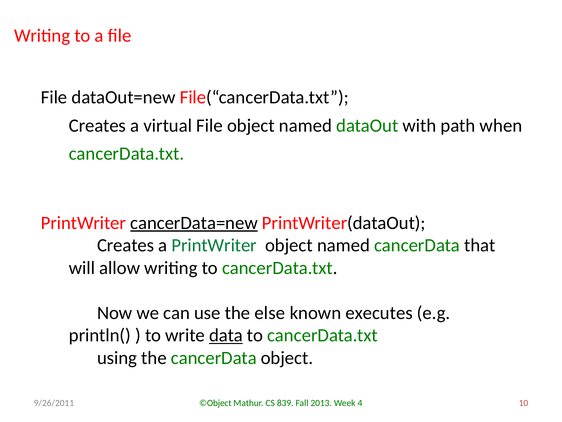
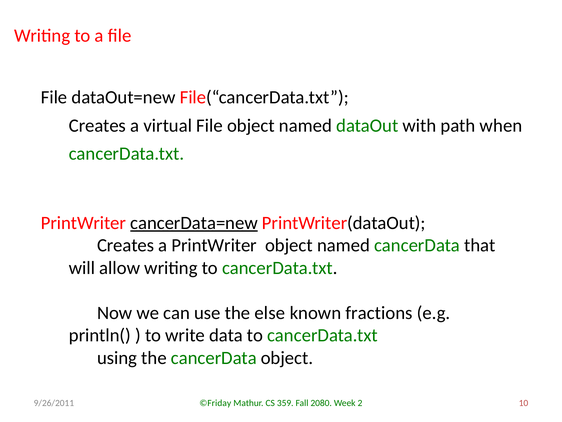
PrintWriter at (214, 245) colour: green -> black
executes: executes -> fractions
data underline: present -> none
©Object: ©Object -> ©Friday
839: 839 -> 359
2013: 2013 -> 2080
4: 4 -> 2
